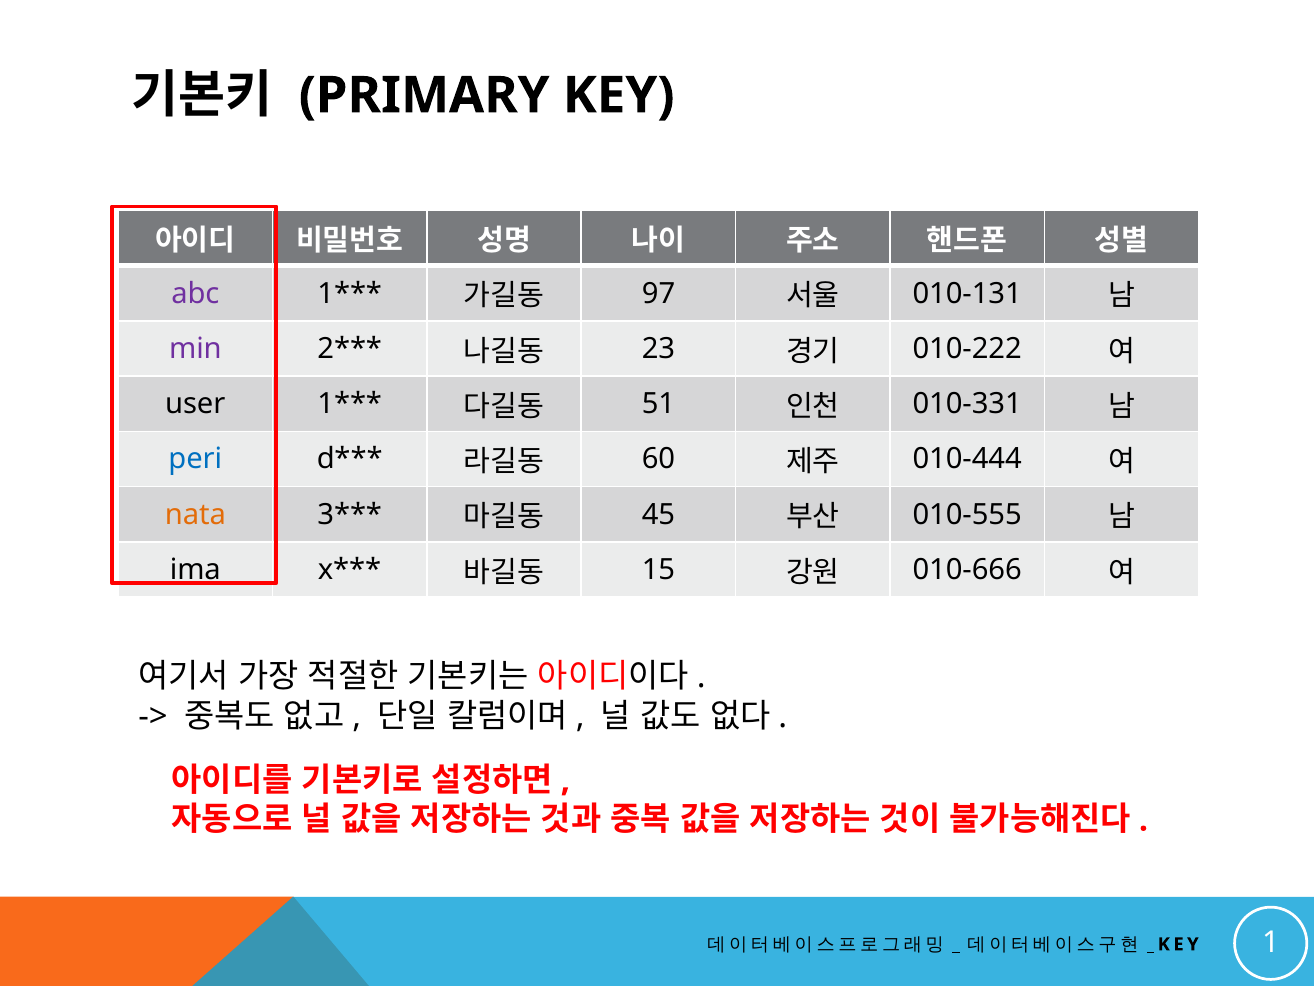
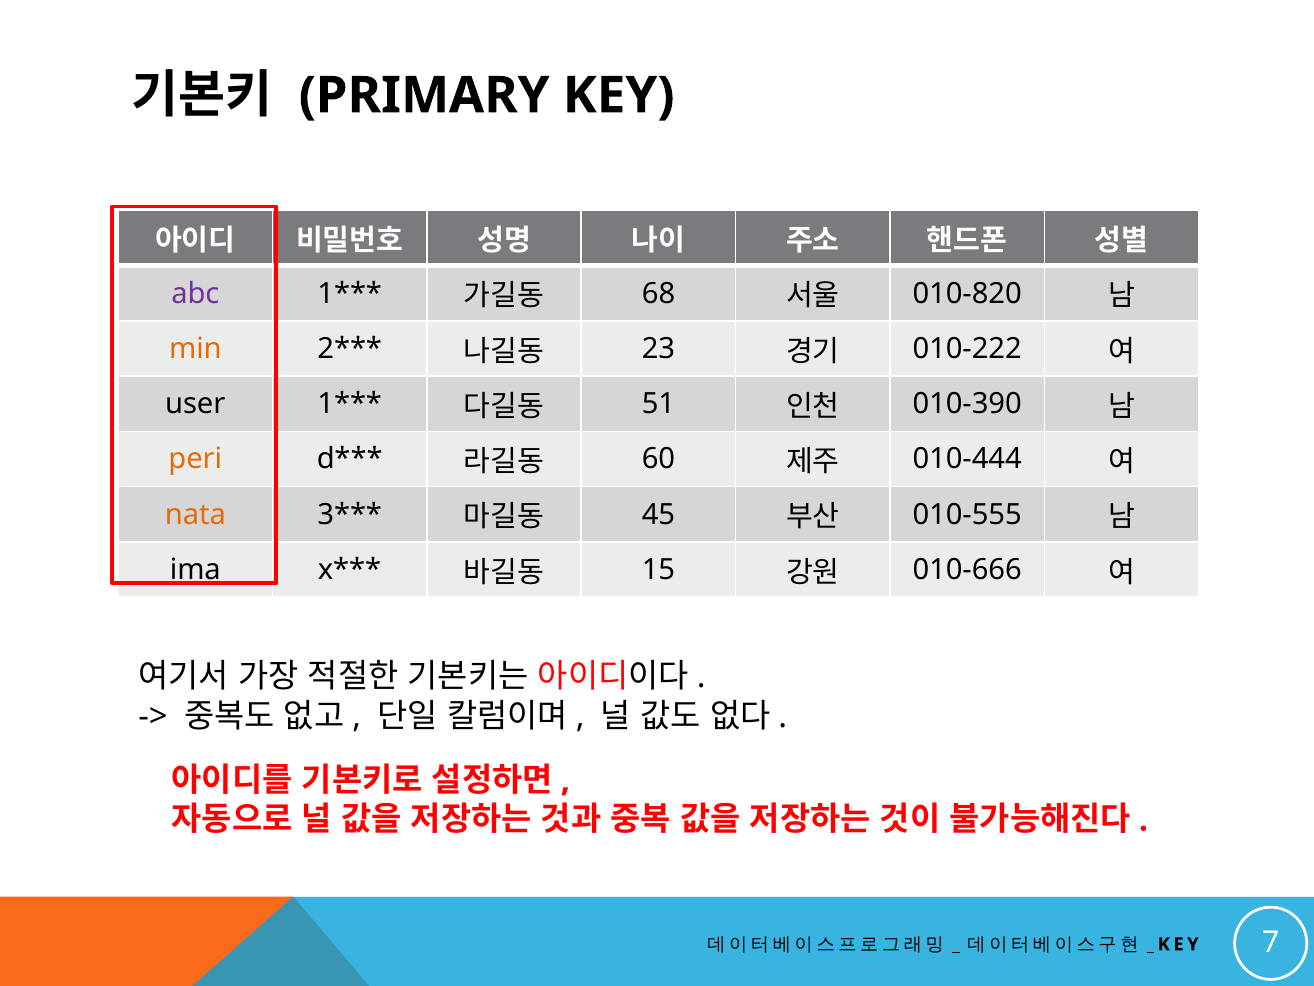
97: 97 -> 68
010-131: 010-131 -> 010-820
min colour: purple -> orange
010-331: 010-331 -> 010-390
peri colour: blue -> orange
1: 1 -> 7
